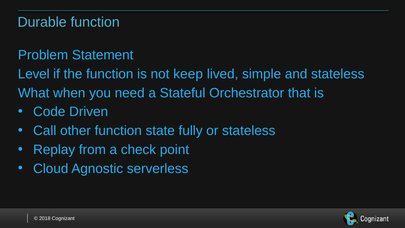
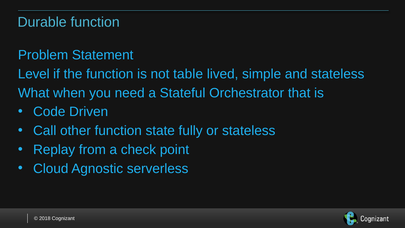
keep: keep -> table
